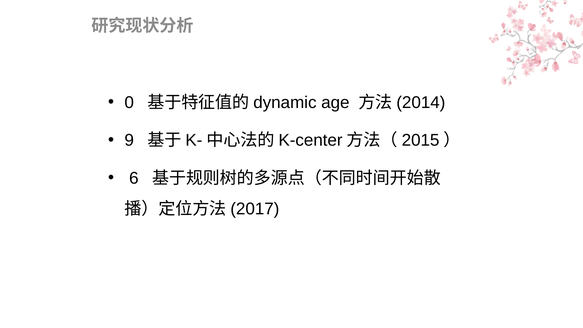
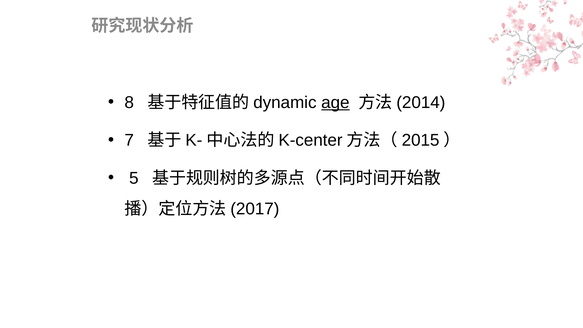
0: 0 -> 8
age underline: none -> present
9: 9 -> 7
6: 6 -> 5
